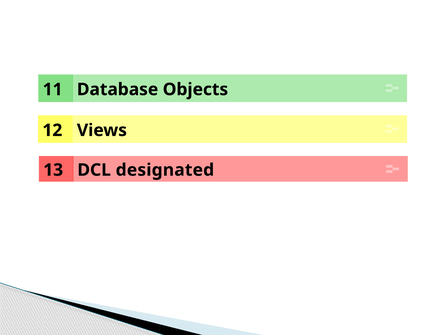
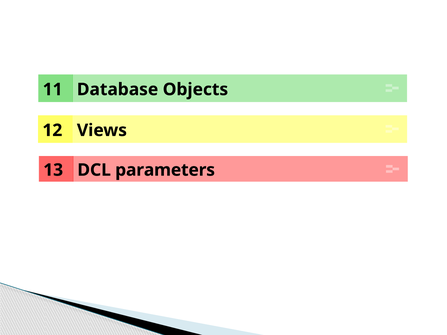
designated: designated -> parameters
